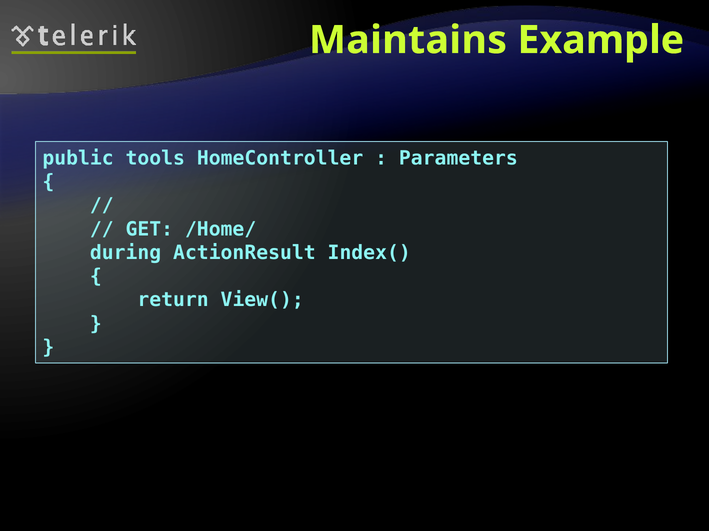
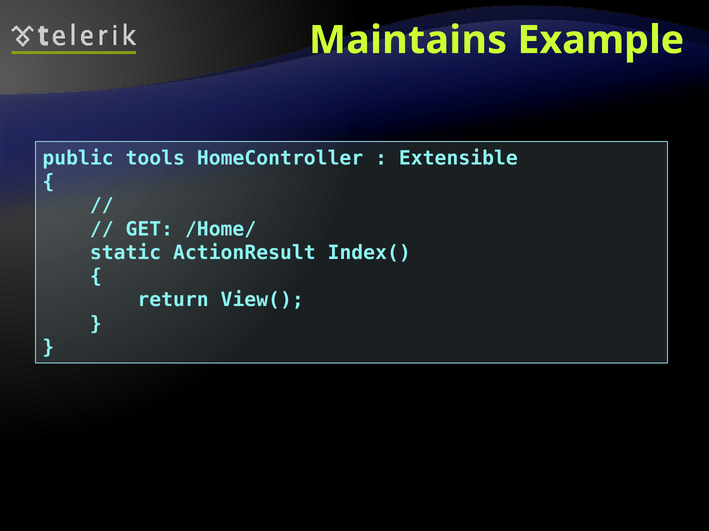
Parameters: Parameters -> Extensible
during: during -> static
